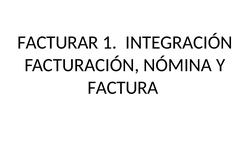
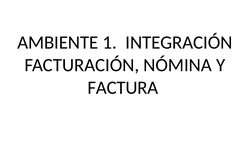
FACTURAR: FACTURAR -> AMBIENTE
